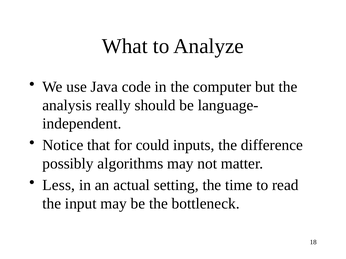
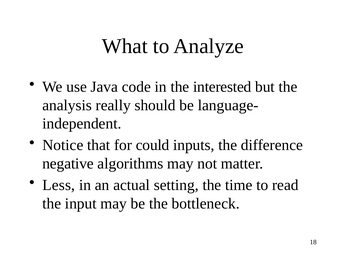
computer: computer -> interested
possibly: possibly -> negative
